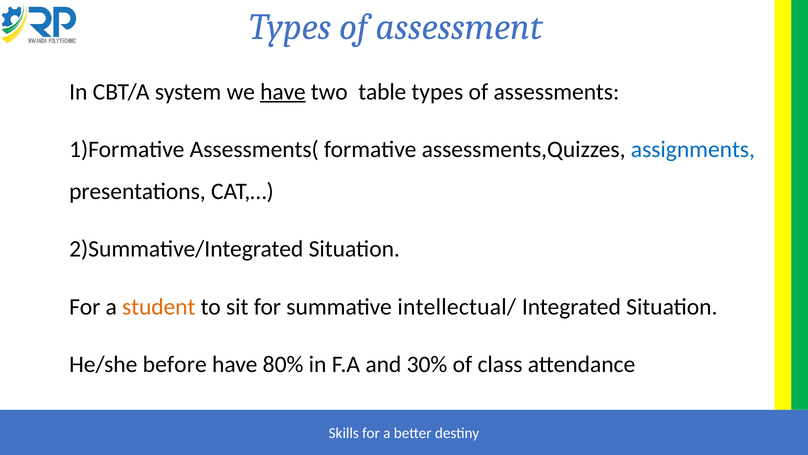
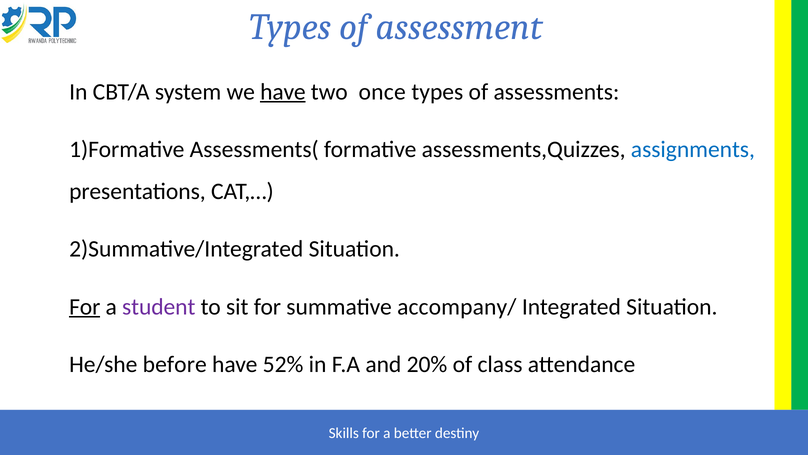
table: table -> once
For at (85, 306) underline: none -> present
student colour: orange -> purple
intellectual/: intellectual/ -> accompany/
80%: 80% -> 52%
30%: 30% -> 20%
